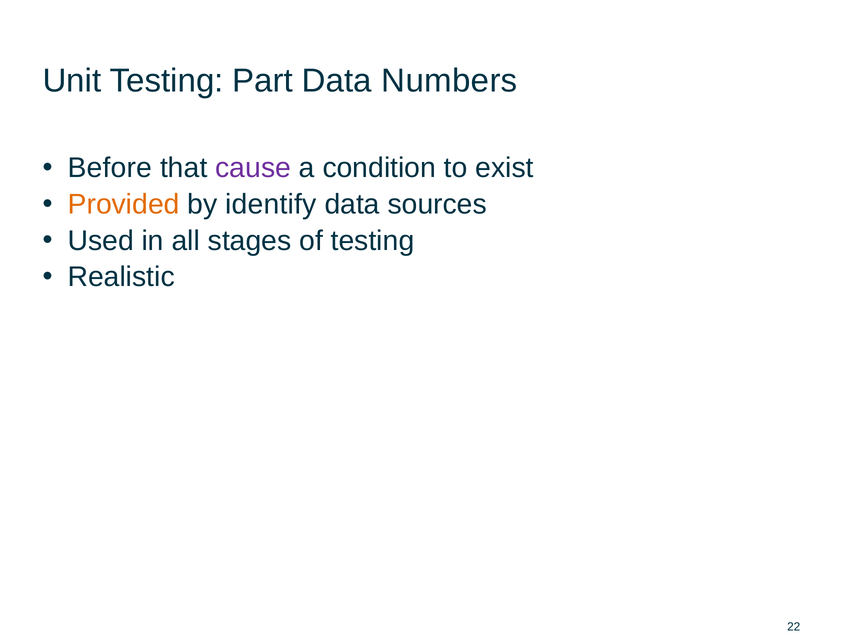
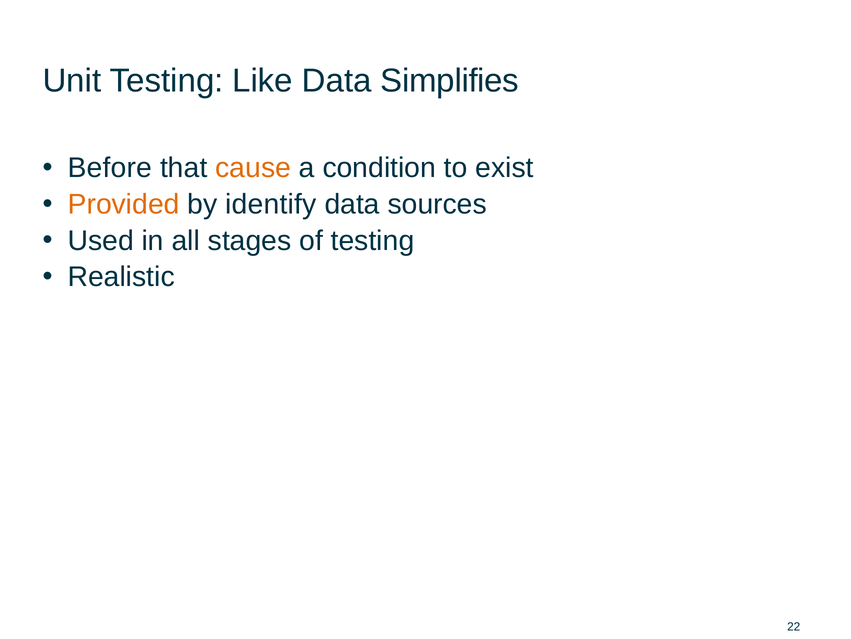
Part: Part -> Like
Numbers: Numbers -> Simplifies
cause colour: purple -> orange
